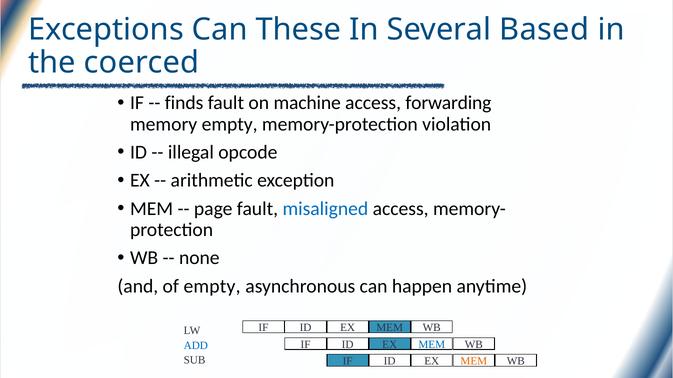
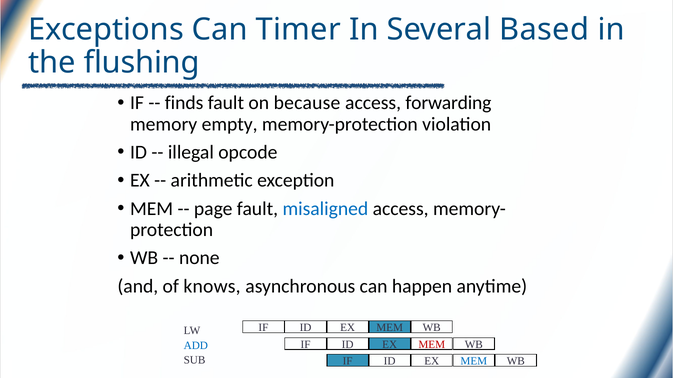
These: These -> Timer
coerced: coerced -> flushing
machine: machine -> because
of empty: empty -> knows
MEM at (432, 345) colour: blue -> red
MEM at (474, 362) colour: orange -> blue
